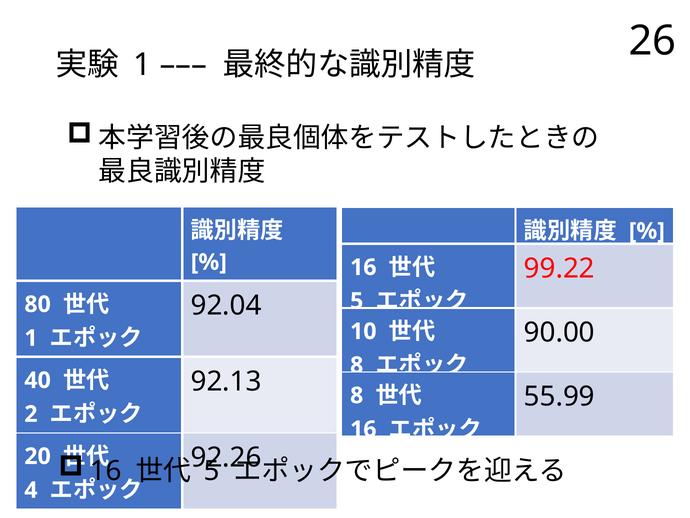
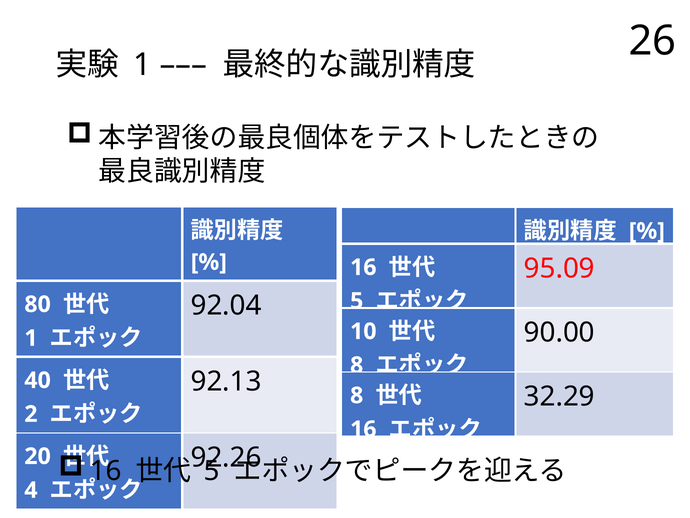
99.22: 99.22 -> 95.09
55.99: 55.99 -> 32.29
